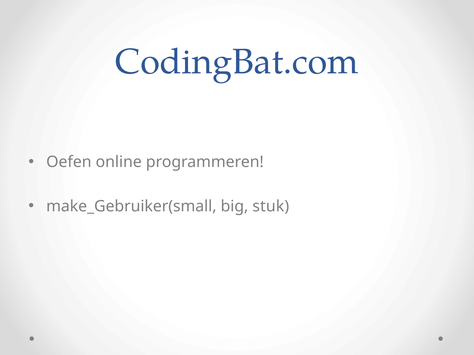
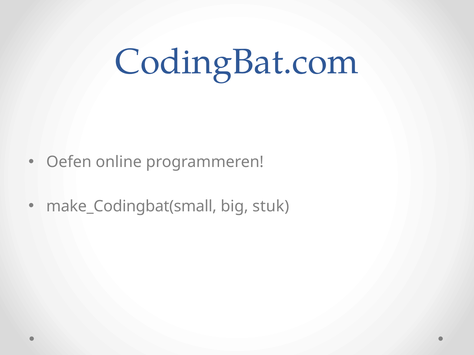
make_Gebruiker(small: make_Gebruiker(small -> make_Codingbat(small
